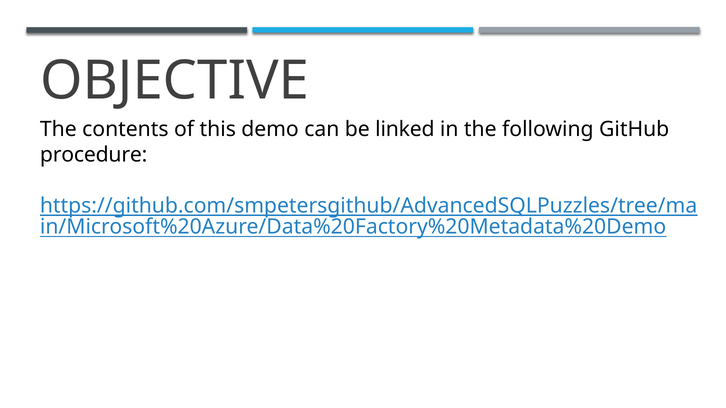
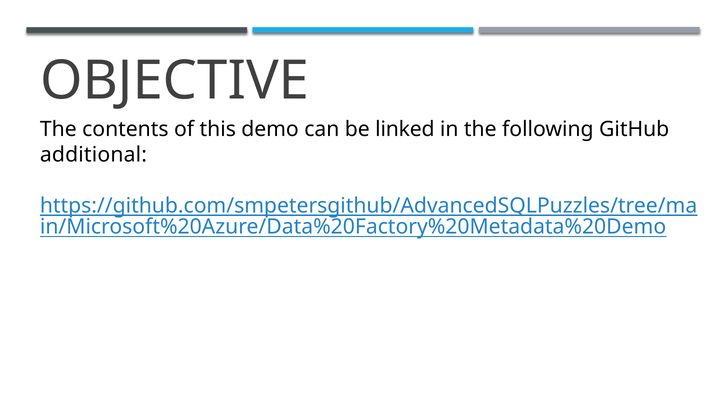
procedure: procedure -> additional
